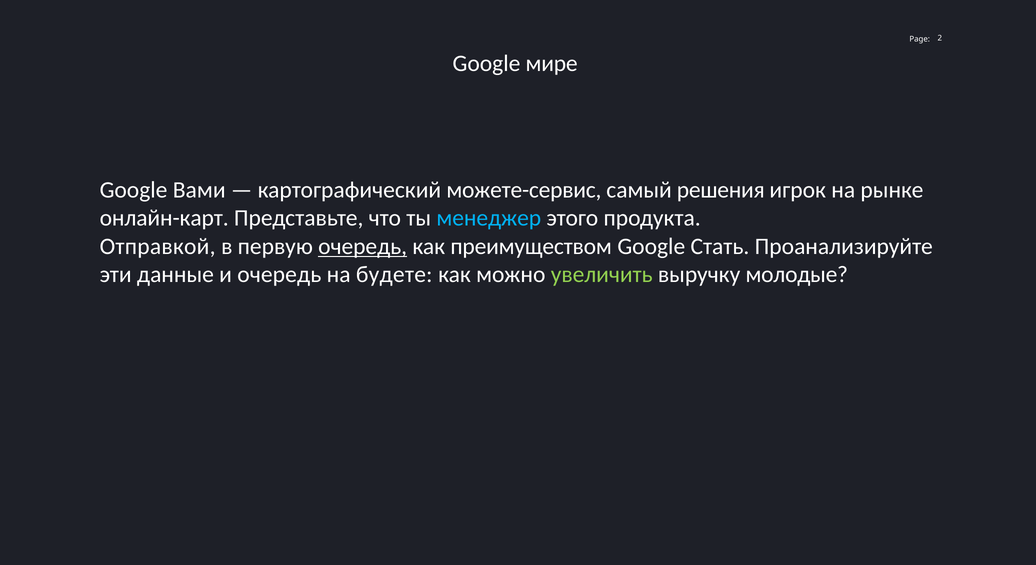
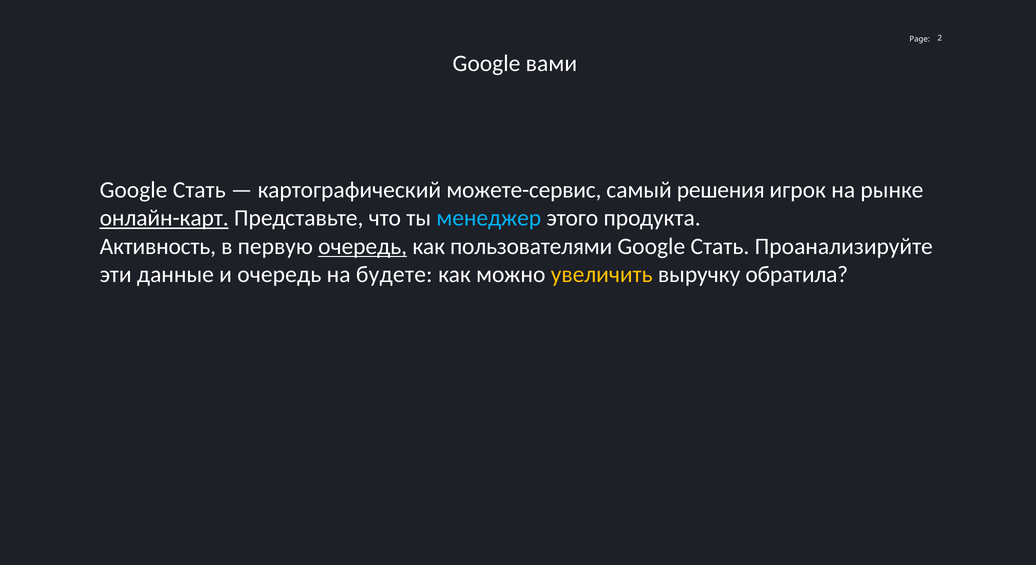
мире: мире -> вами
Вами at (199, 190): Вами -> Стать
онлайн-карт underline: none -> present
Отправкой: Отправкой -> Активность
преимуществом: преимуществом -> пользователями
увеличить colour: light green -> yellow
молодые: молодые -> обратила
